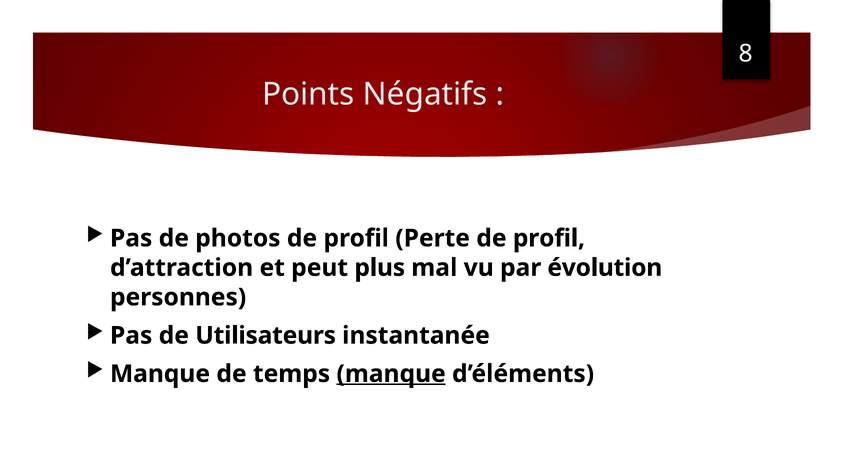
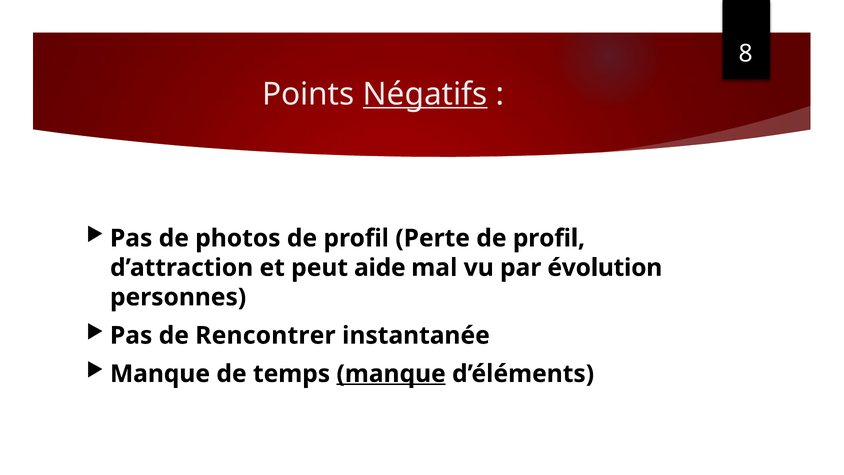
Négatifs underline: none -> present
plus: plus -> aide
Utilisateurs: Utilisateurs -> Rencontrer
